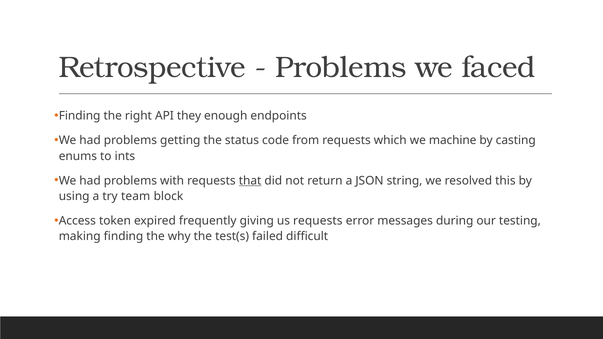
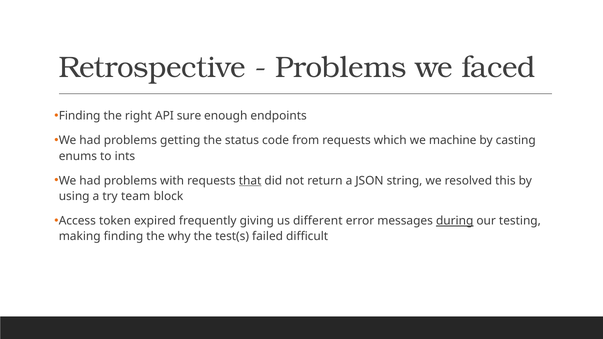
they: they -> sure
us requests: requests -> different
during underline: none -> present
